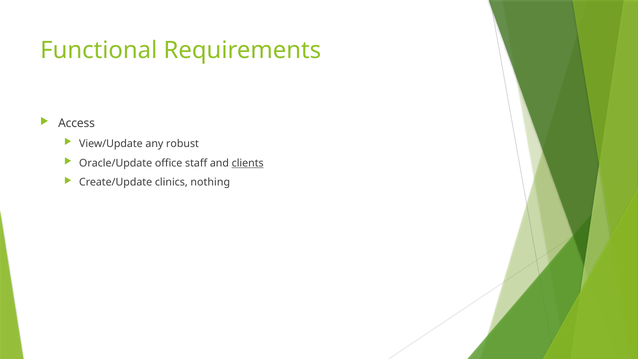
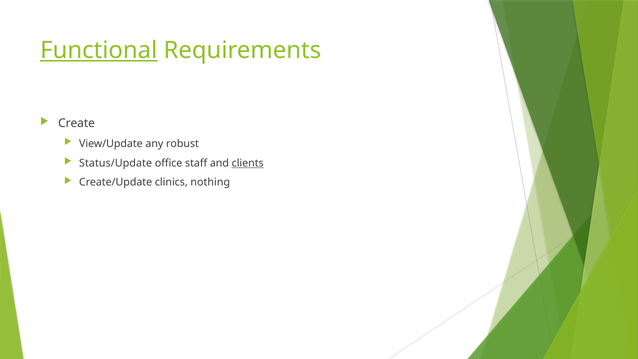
Functional underline: none -> present
Access: Access -> Create
Oracle/Update: Oracle/Update -> Status/Update
